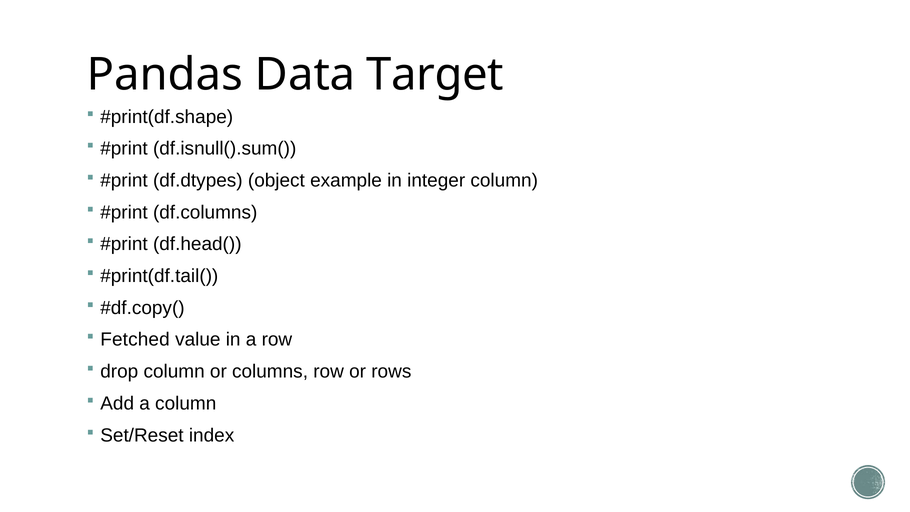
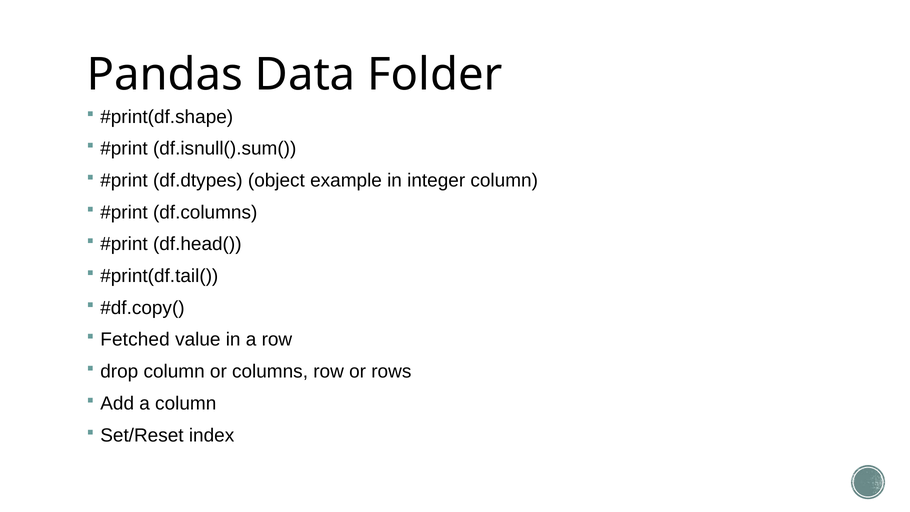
Target: Target -> Folder
